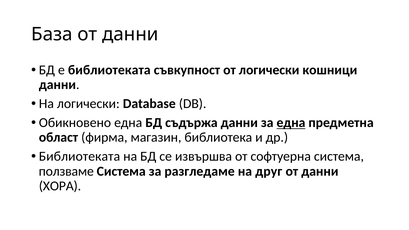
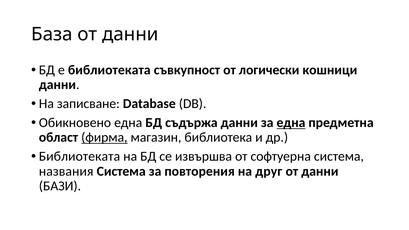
На логически: логически -> записване
фирма underline: none -> present
ползваме: ползваме -> названия
разгледаме: разгледаме -> повторения
ХОРА: ХОРА -> БАЗИ
